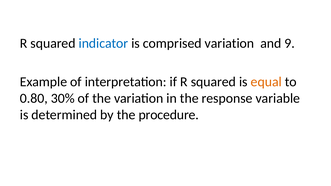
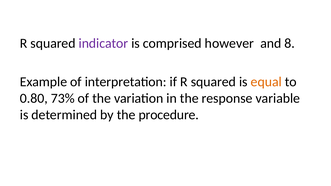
indicator colour: blue -> purple
comprised variation: variation -> however
9: 9 -> 8
30%: 30% -> 73%
